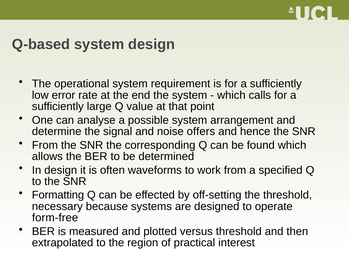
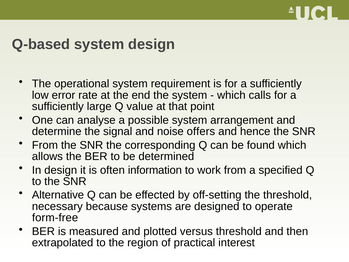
waveforms: waveforms -> information
Formatting: Formatting -> Alternative
